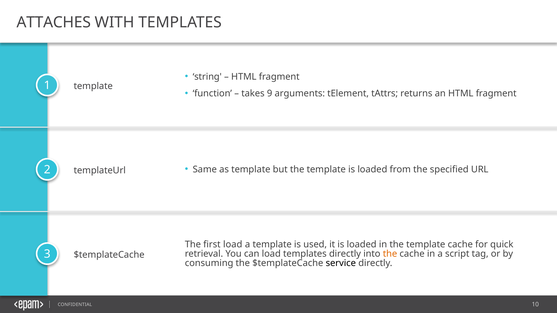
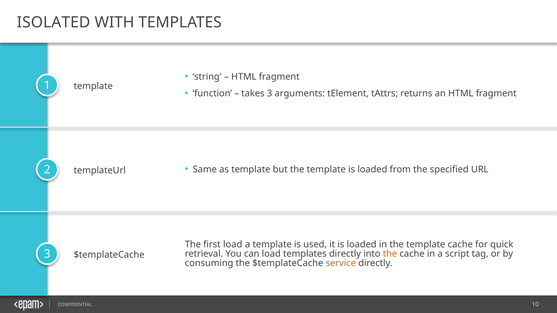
ATTACHES: ATTACHES -> ISOLATED
takes 9: 9 -> 3
service colour: black -> orange
